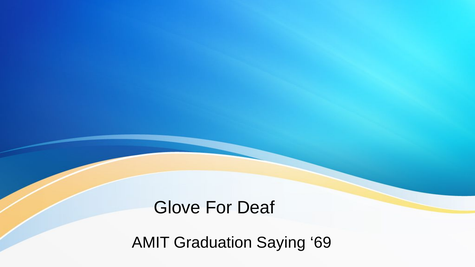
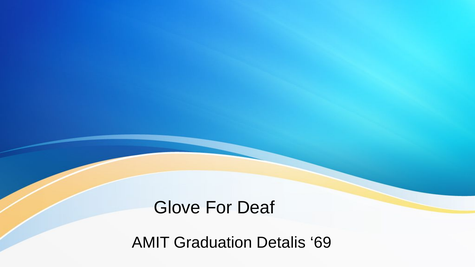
Saying: Saying -> Detalis
